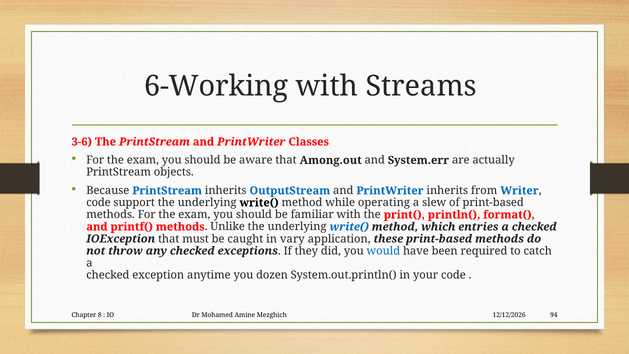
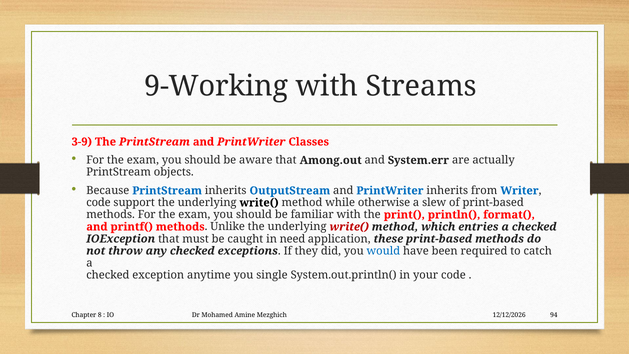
6-Working: 6-Working -> 9-Working
3-6: 3-6 -> 3-9
operating: operating -> otherwise
write( at (349, 227) colour: blue -> red
vary: vary -> need
dozen: dozen -> single
